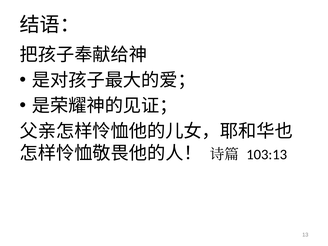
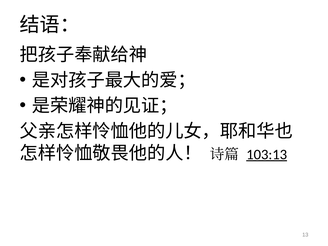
103:13 underline: none -> present
